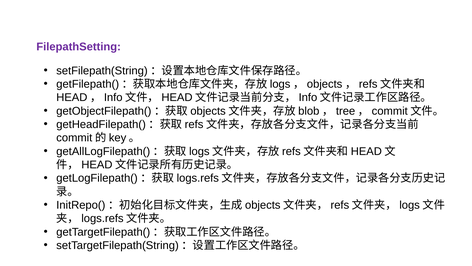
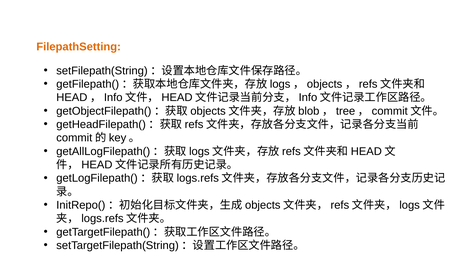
FilepathSetting colour: purple -> orange
